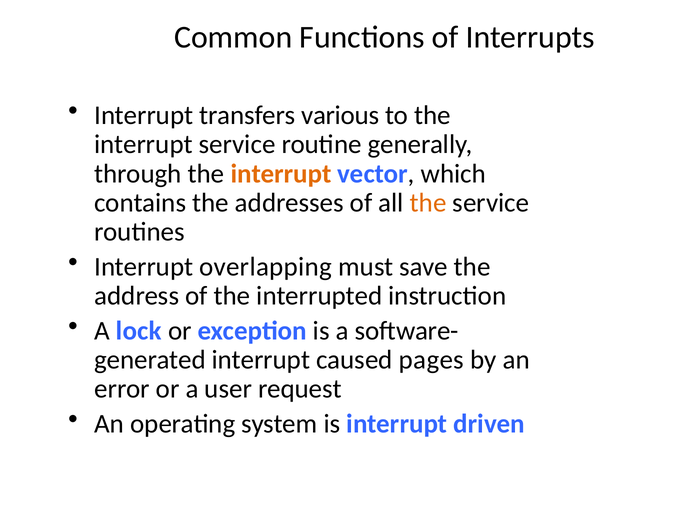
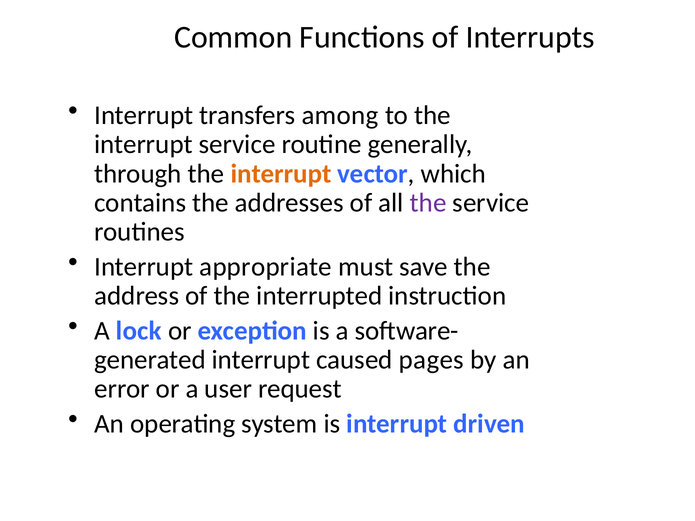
various: various -> among
the at (428, 203) colour: orange -> purple
overlapping: overlapping -> appropriate
